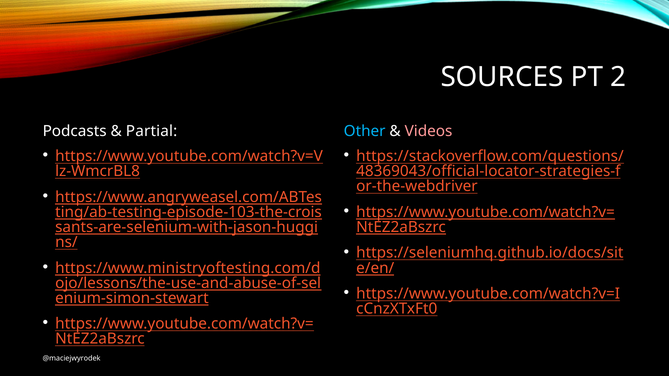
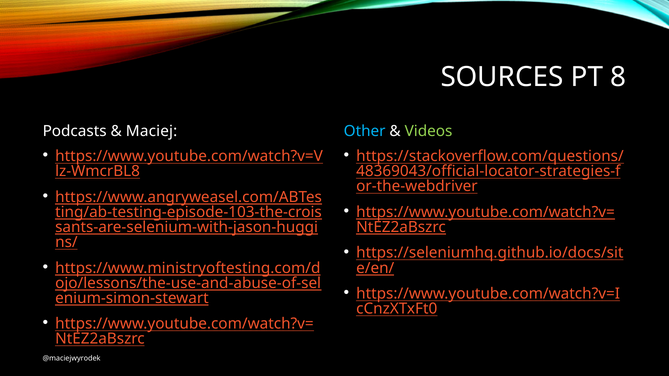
2: 2 -> 8
Partial: Partial -> Maciej
Videos colour: pink -> light green
